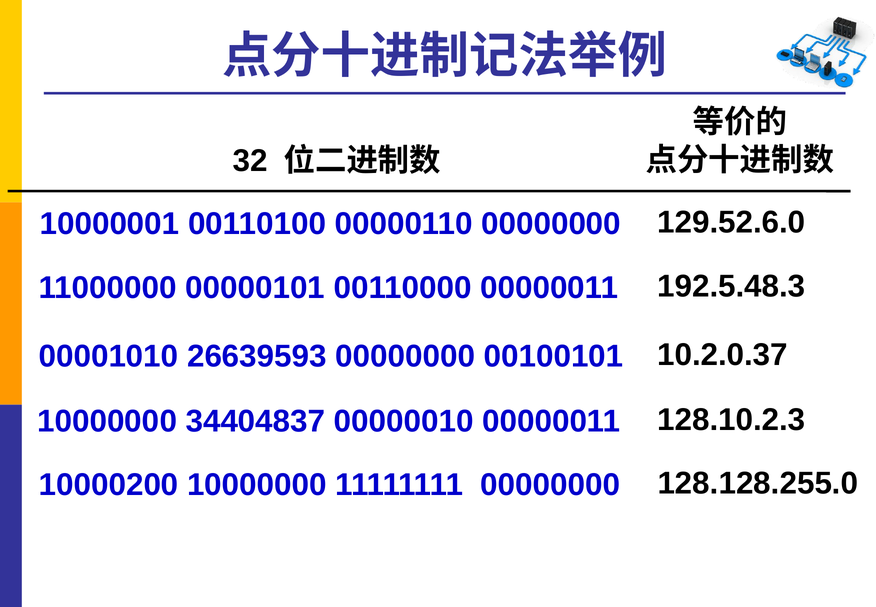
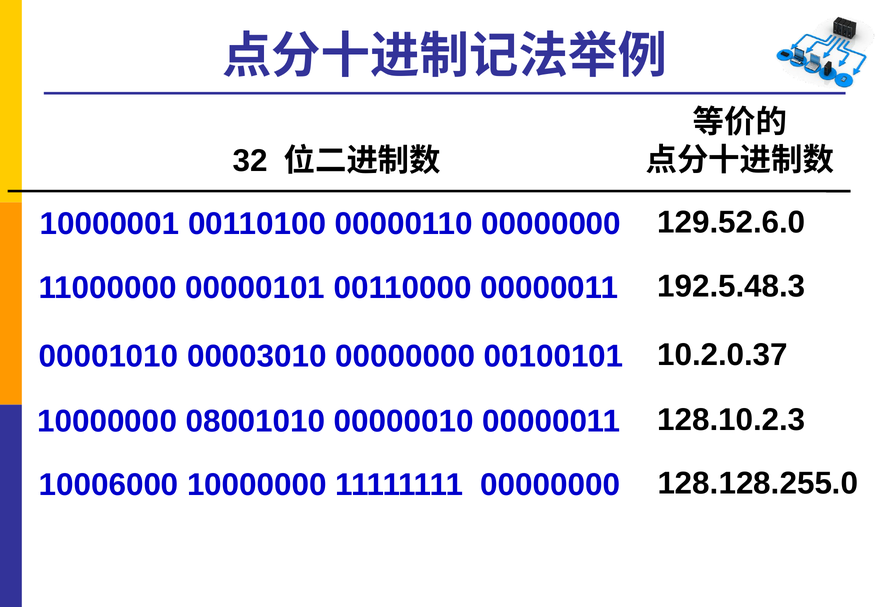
26639593: 26639593 -> 00003010
34404837: 34404837 -> 08001010
10000200: 10000200 -> 10006000
